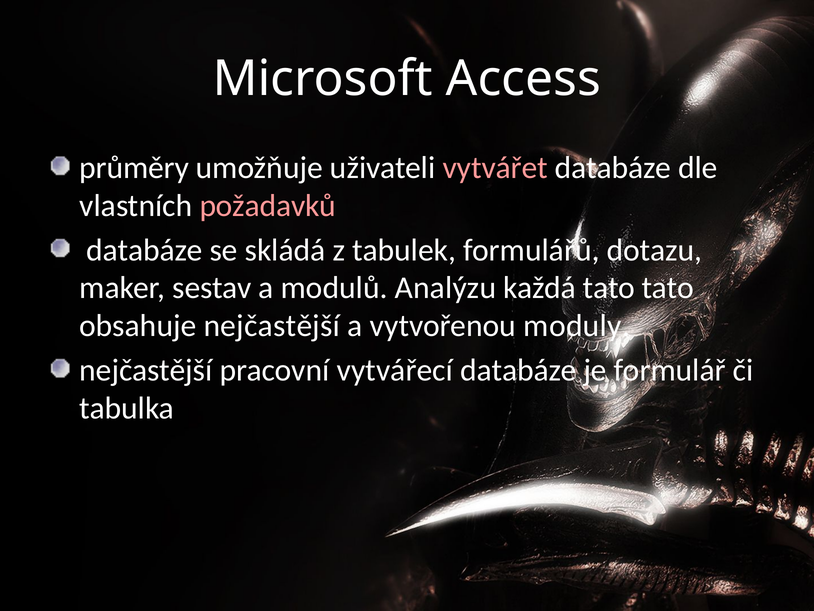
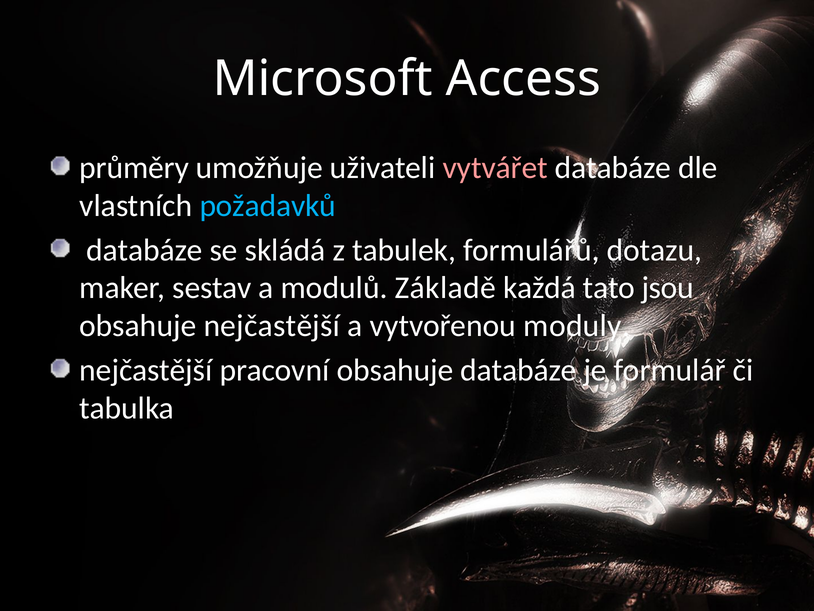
požadavků colour: pink -> light blue
Analýzu: Analýzu -> Základě
tato tato: tato -> jsou
pracovní vytvářecí: vytvářecí -> obsahuje
